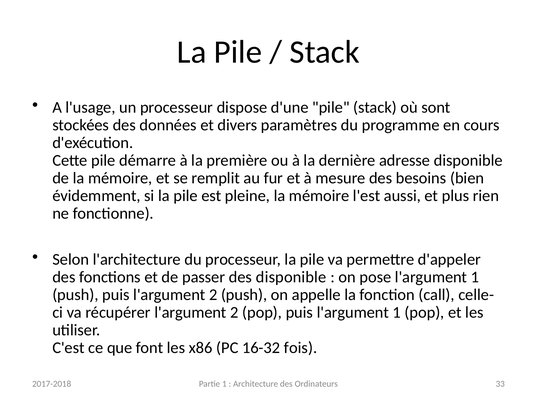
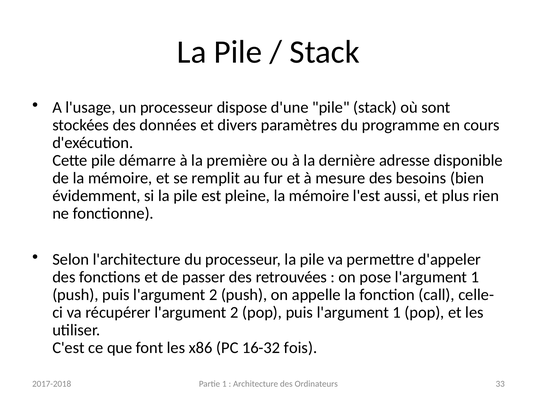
des disponible: disponible -> retrouvées
